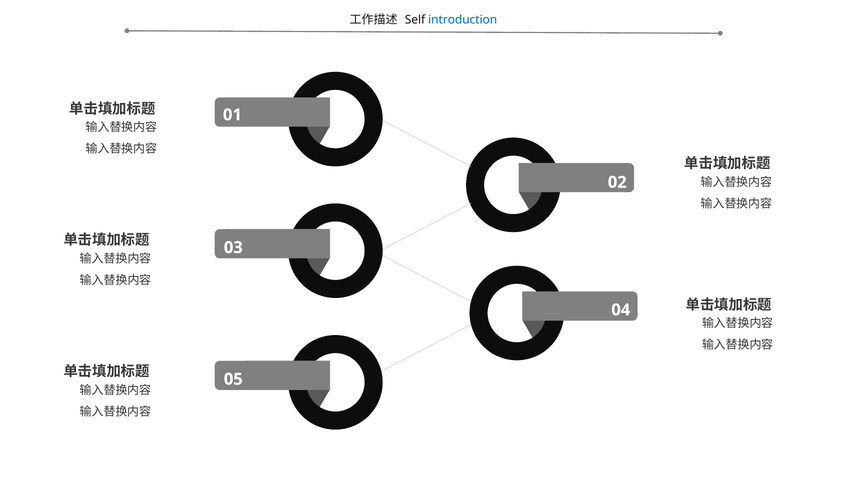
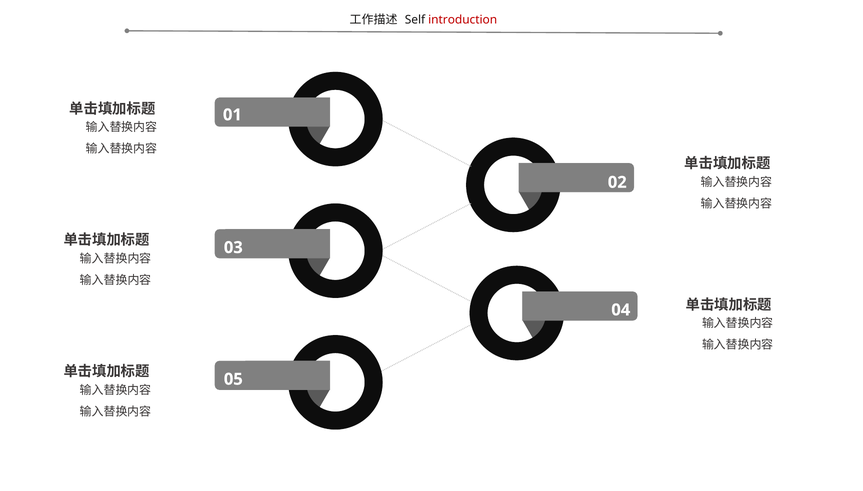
introduction colour: blue -> red
